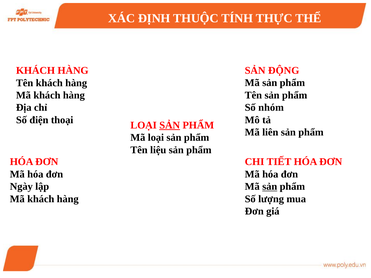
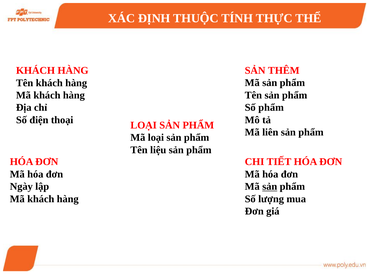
ĐỘNG: ĐỘNG -> THÊM
Số nhóm: nhóm -> phẩm
SẢN at (170, 125) underline: present -> none
